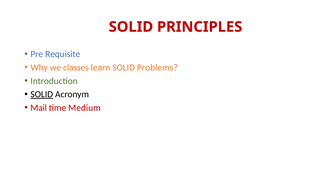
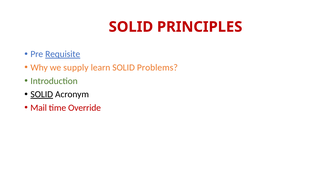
Requisite underline: none -> present
classes: classes -> supply
Medium: Medium -> Override
